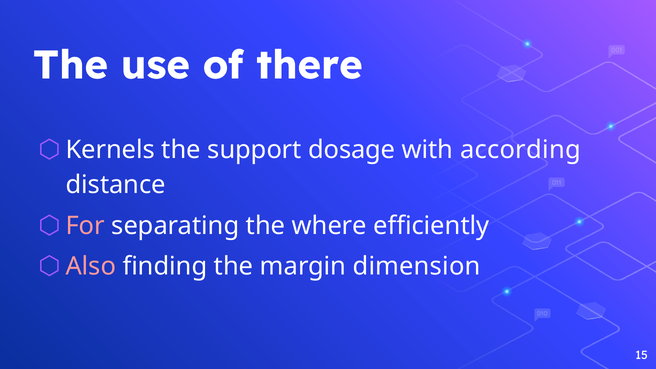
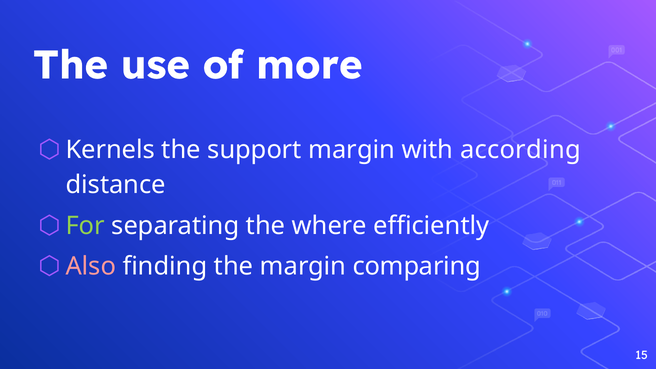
there: there -> more
support dosage: dosage -> margin
For colour: pink -> light green
dimension: dimension -> comparing
